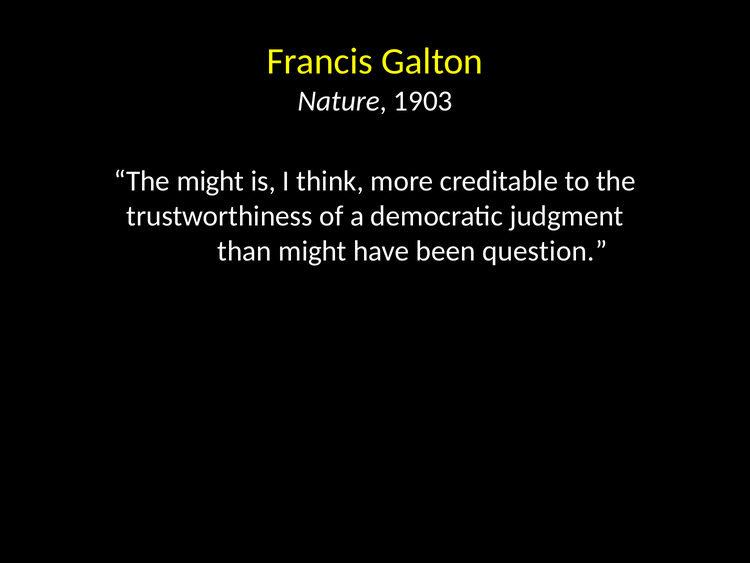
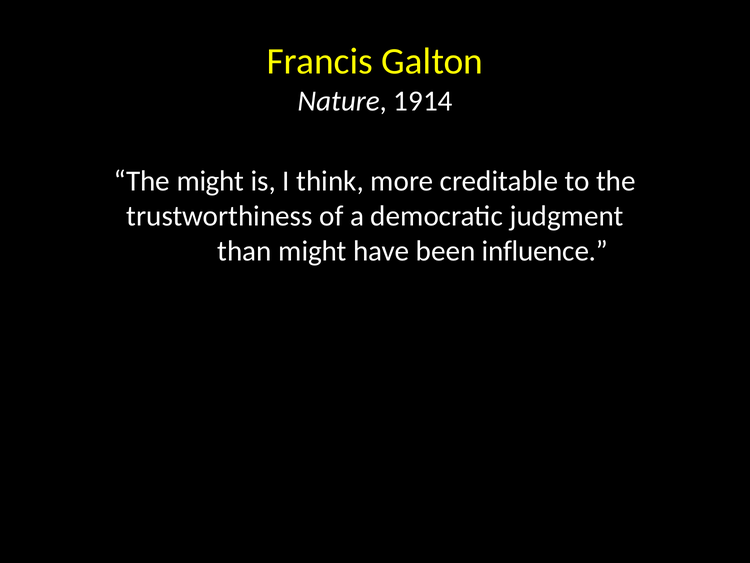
1903: 1903 -> 1914
question: question -> influence
